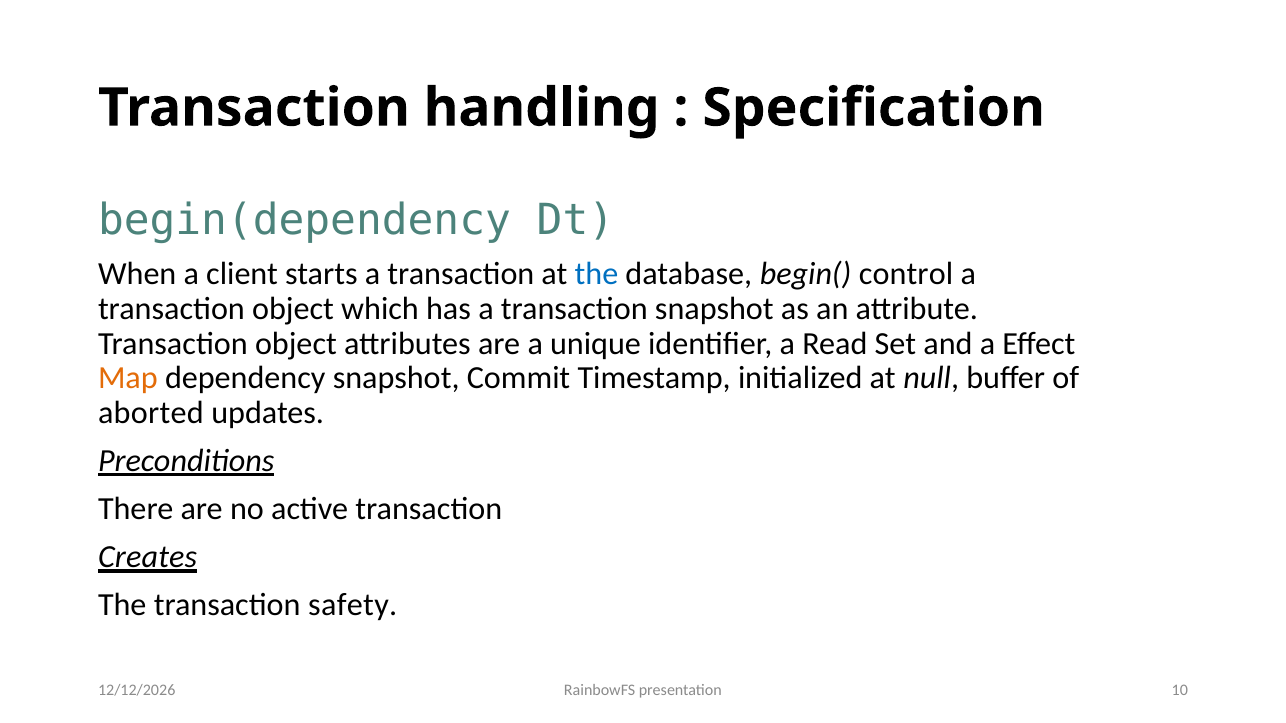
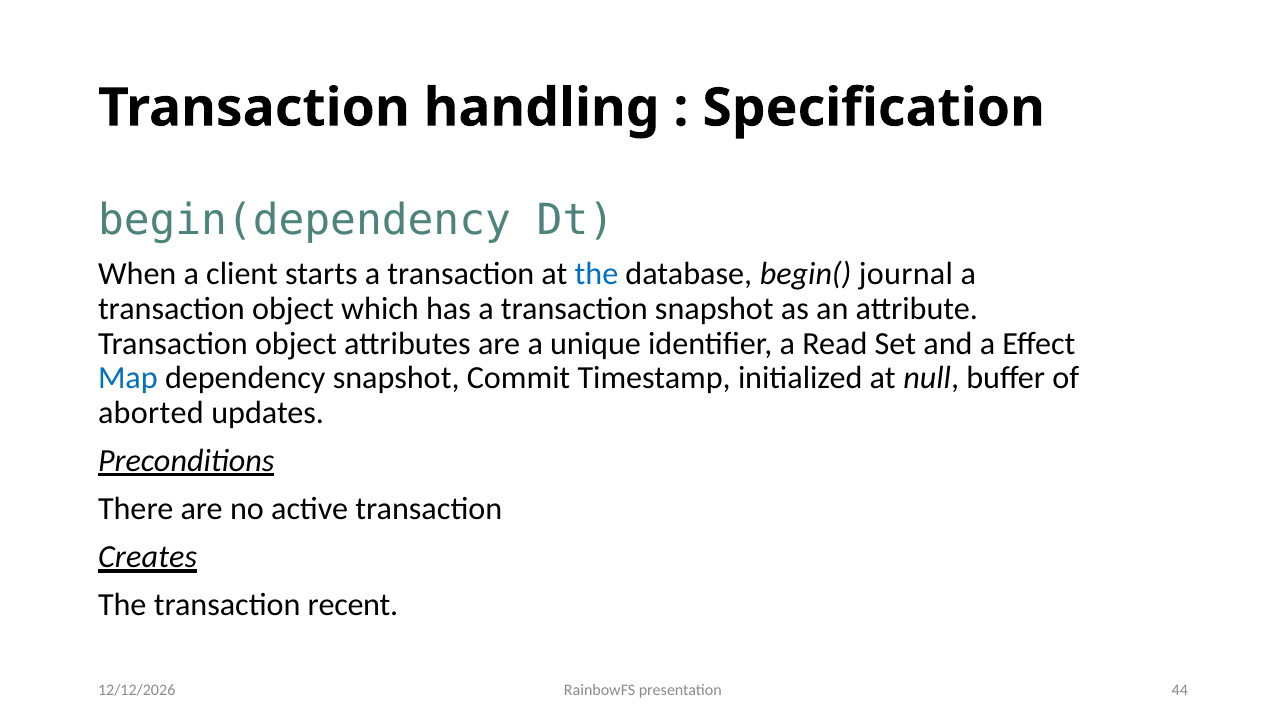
control: control -> journal
Map colour: orange -> blue
safety: safety -> recent
10: 10 -> 44
